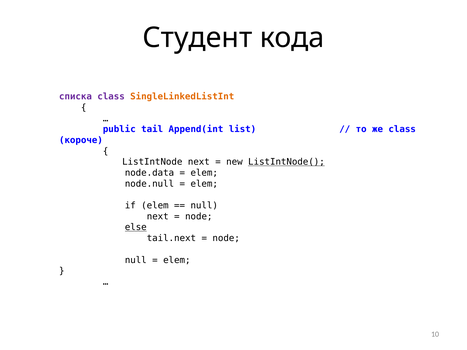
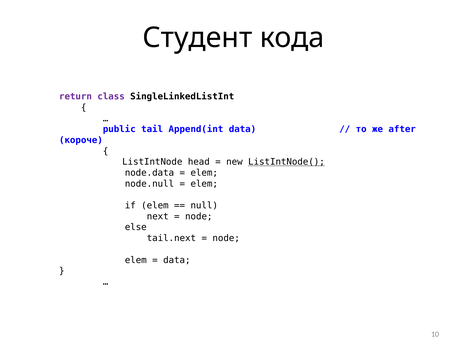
списка: списка -> return
SingleLinkedListInt colour: orange -> black
Append(int list: list -> data
же class: class -> after
ListIntNode next: next -> head
else underline: present -> none
null at (136, 260): null -> elem
elem at (177, 260): elem -> data
